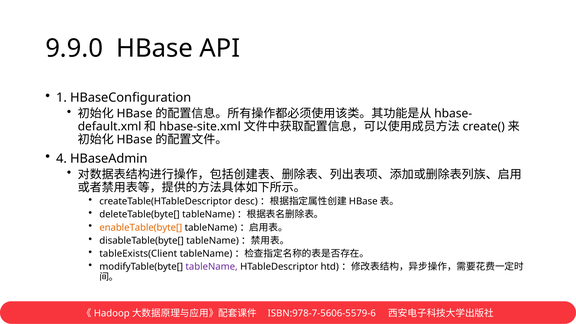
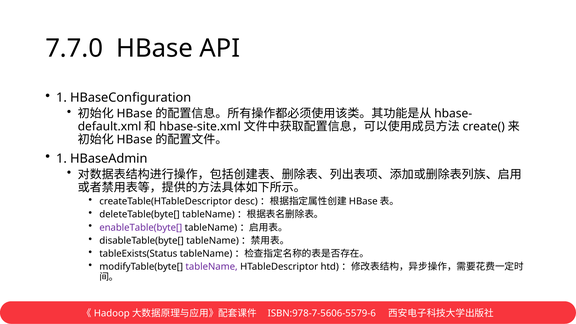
9.9.0: 9.9.0 -> 7.7.0
4 at (62, 158): 4 -> 1
enableTable(byte[ colour: orange -> purple
tableExists(Client: tableExists(Client -> tableExists(Status
